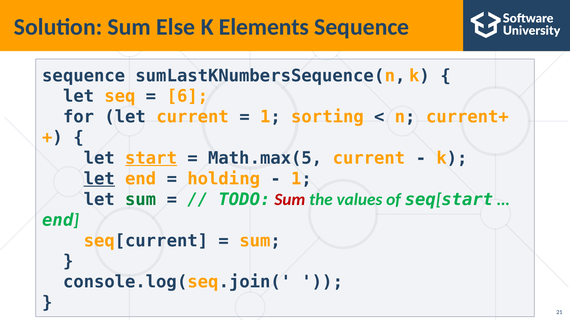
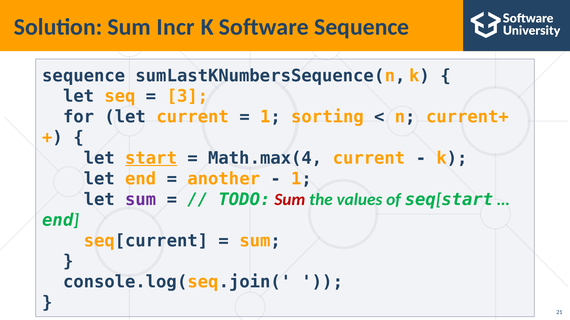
Else: Else -> Incr
Elements: Elements -> Software
6: 6 -> 3
Math.max(5: Math.max(5 -> Math.max(4
let at (99, 179) underline: present -> none
holding: holding -> another
sum at (141, 200) colour: green -> purple
